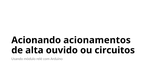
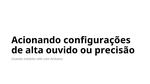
acionamentos: acionamentos -> configurações
circuitos: circuitos -> precisão
